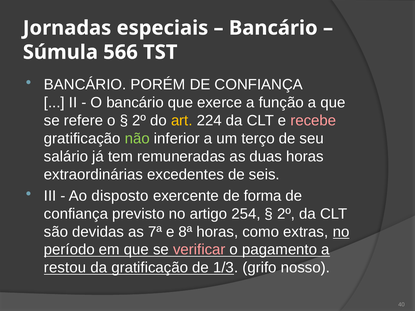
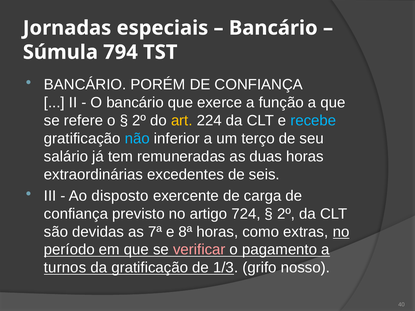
566: 566 -> 794
recebe colour: pink -> light blue
não colour: light green -> light blue
forma: forma -> carga
254: 254 -> 724
restou: restou -> turnos
